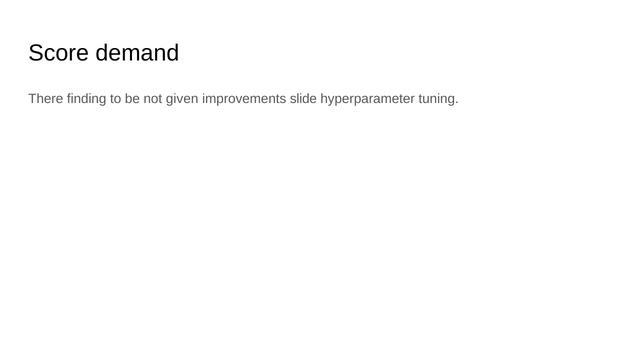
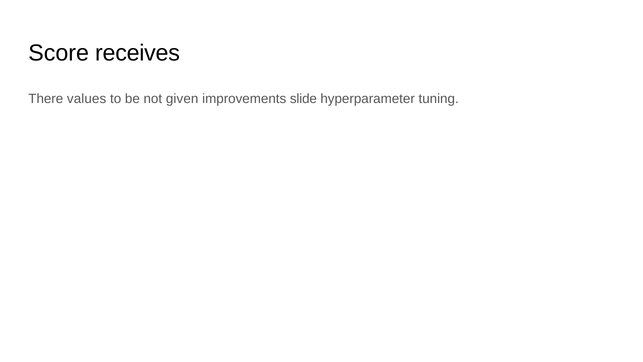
demand: demand -> receives
finding: finding -> values
